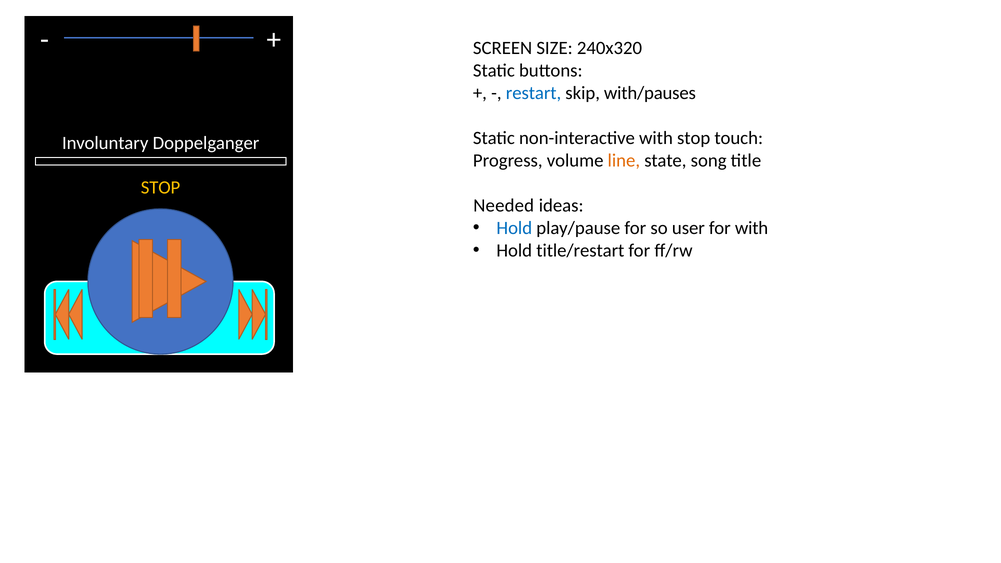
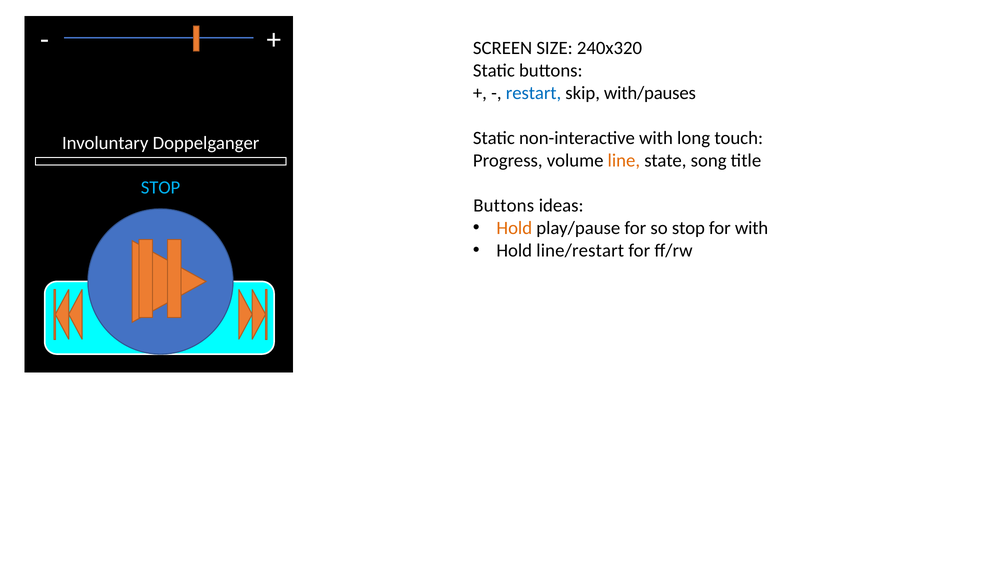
with stop: stop -> long
STOP at (161, 188) colour: yellow -> light blue
Needed at (504, 206): Needed -> Buttons
Hold at (514, 228) colour: blue -> orange
so user: user -> stop
title/restart: title/restart -> line/restart
